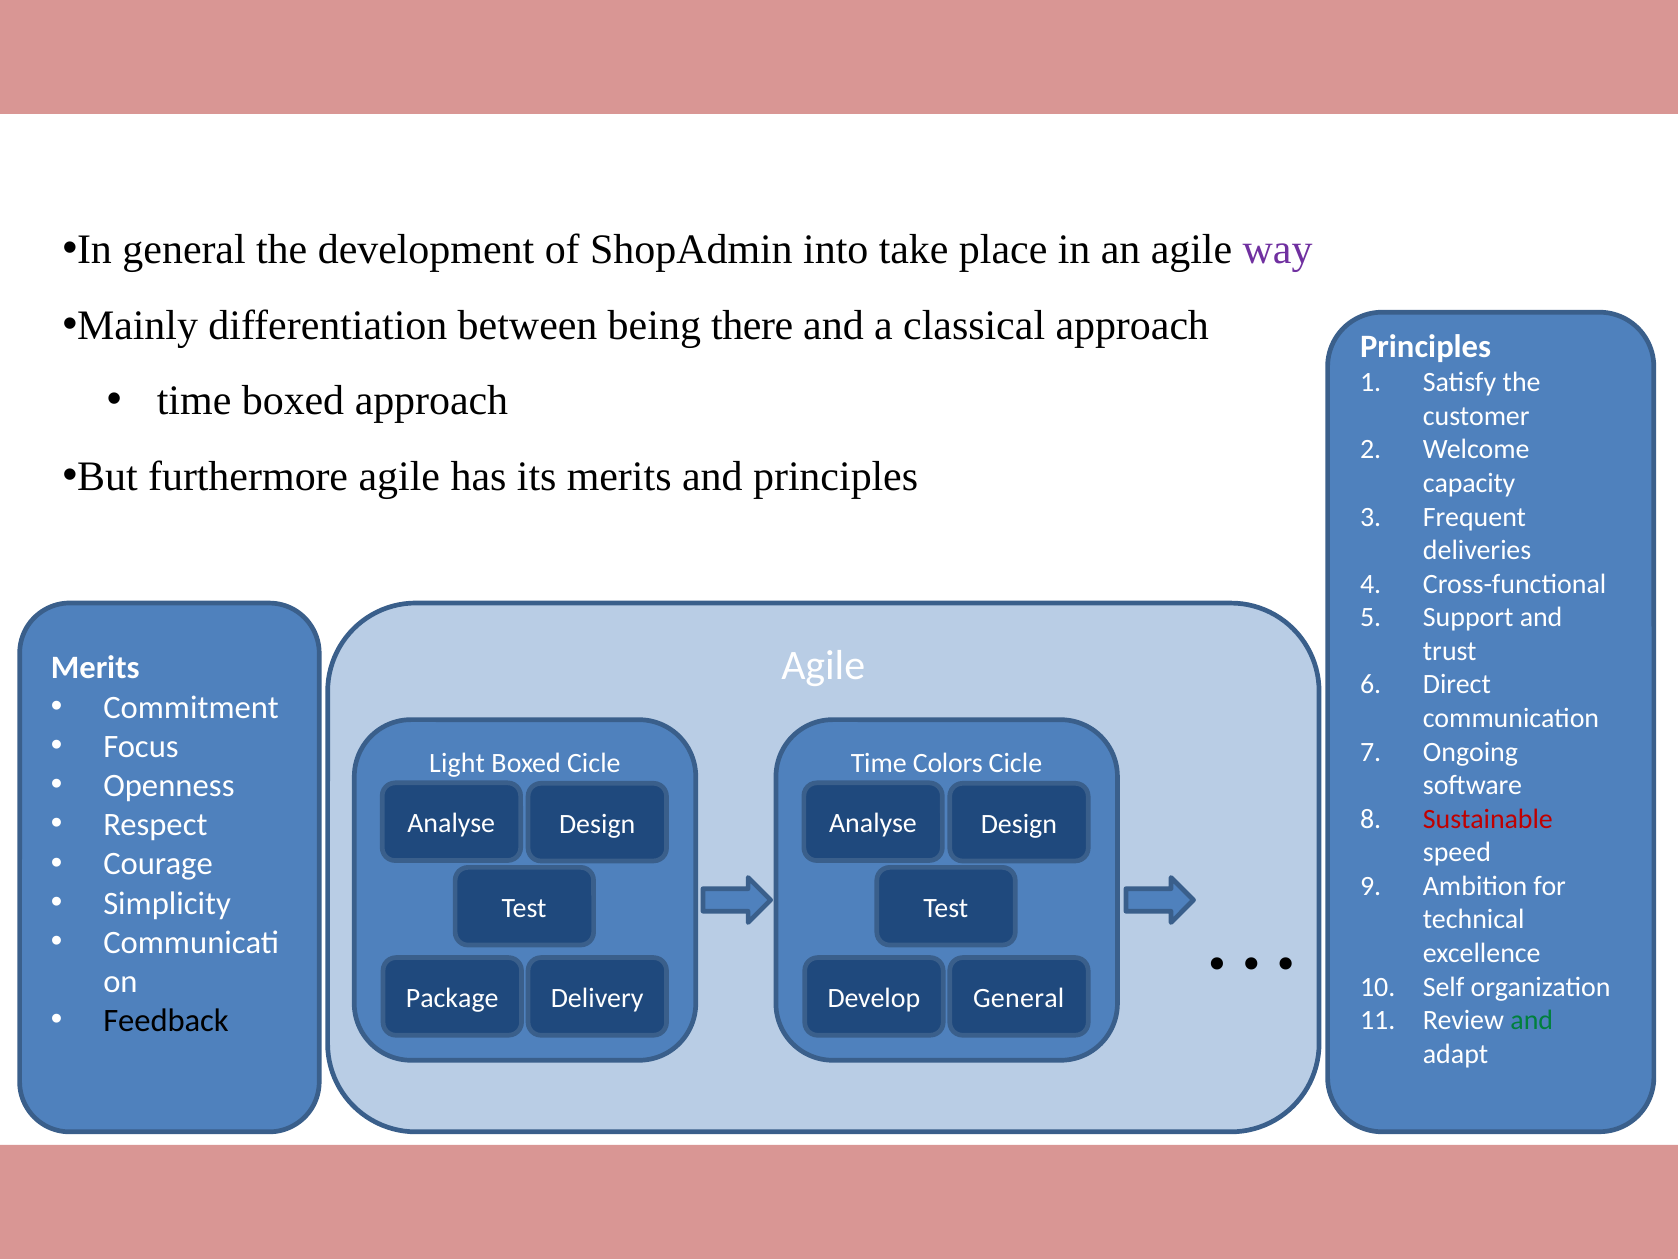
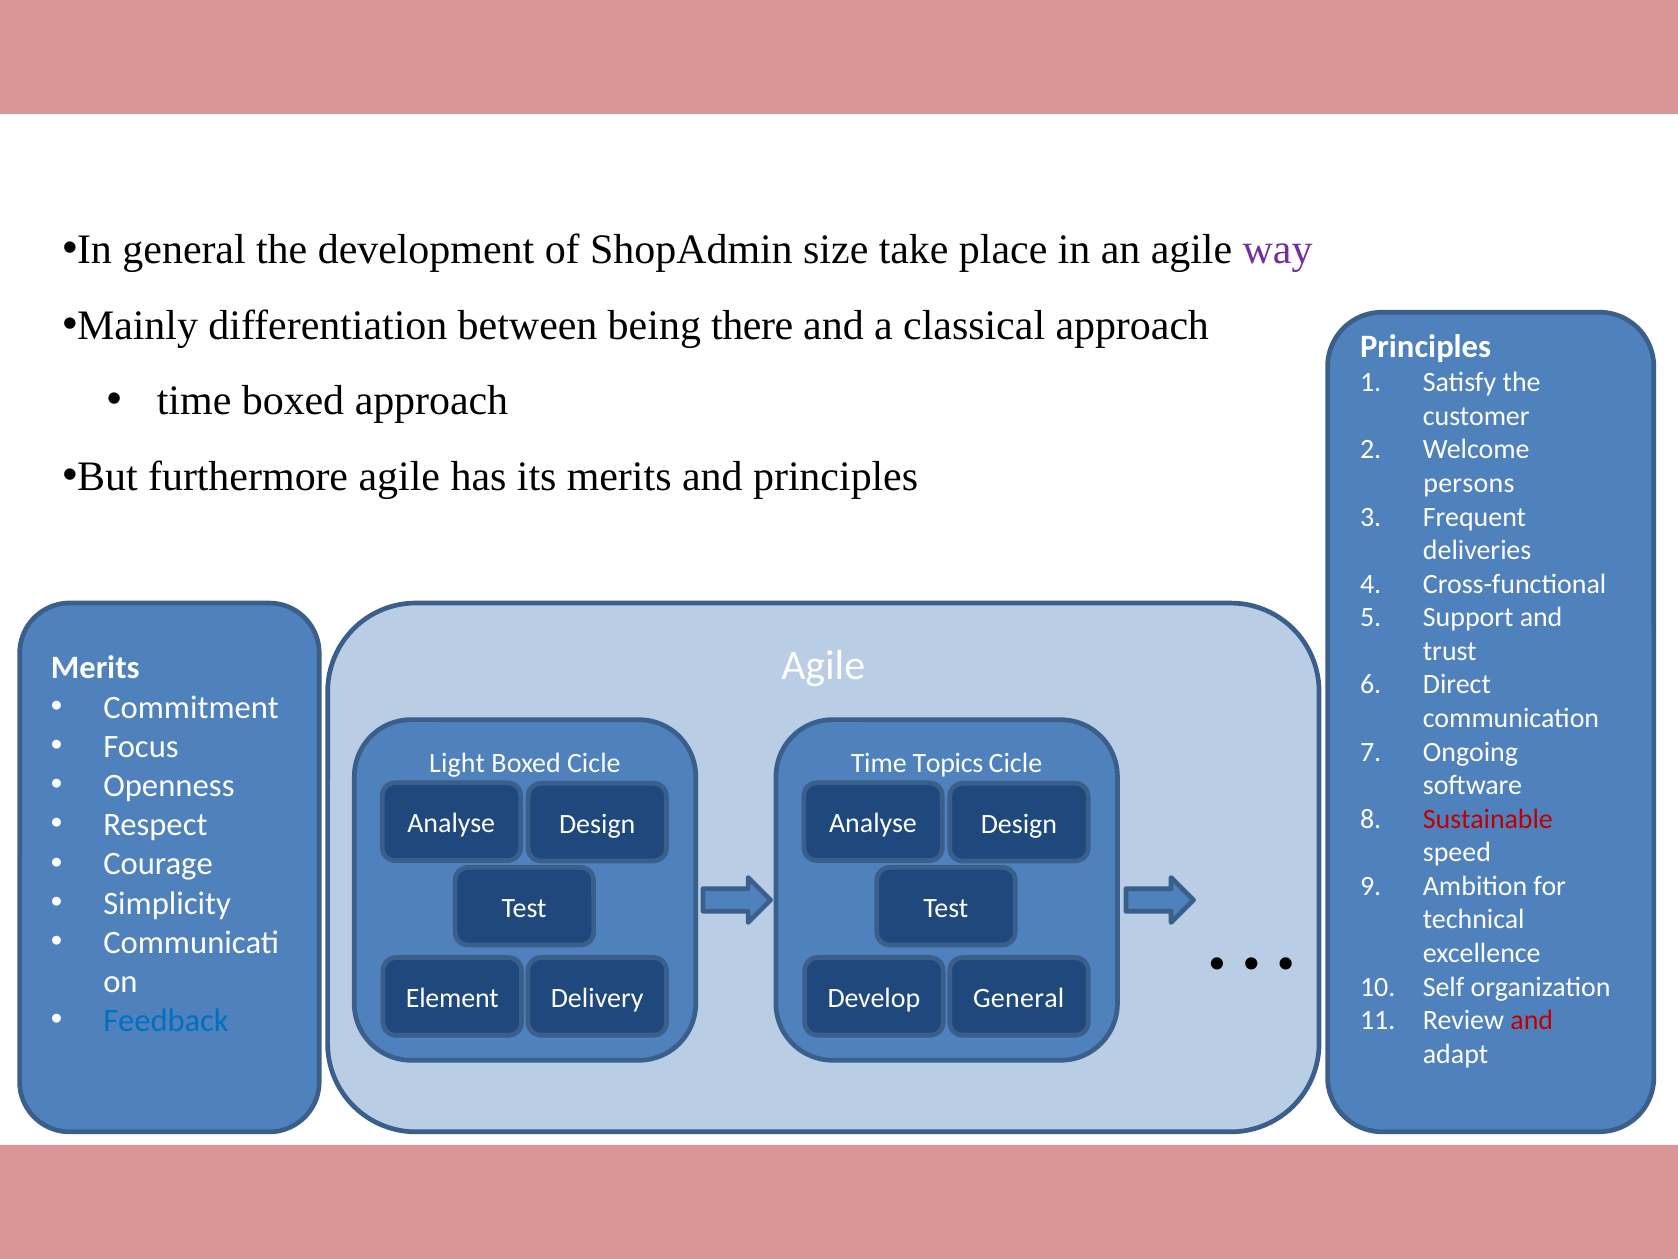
into: into -> size
capacity: capacity -> persons
Colors: Colors -> Topics
Package: Package -> Element
Feedback colour: black -> blue
and at (1532, 1020) colour: green -> red
